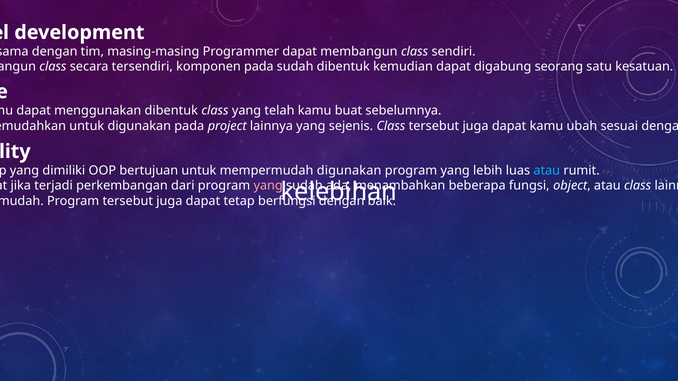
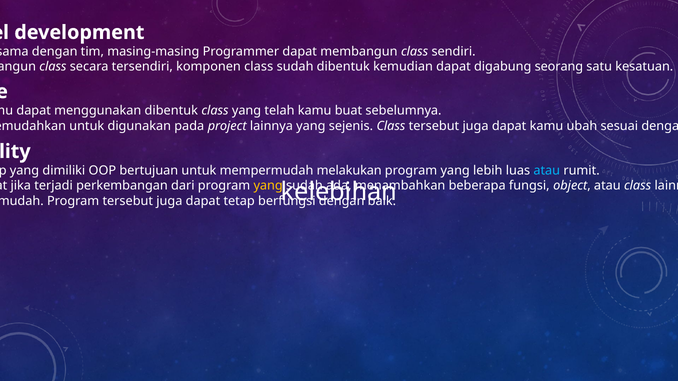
komponen pada: pada -> class
mempermudah digunakan: digunakan -> melakukan
yang at (268, 186) colour: pink -> yellow
